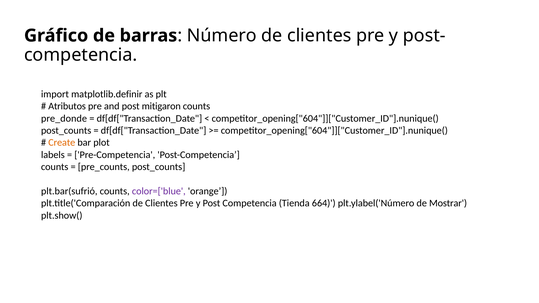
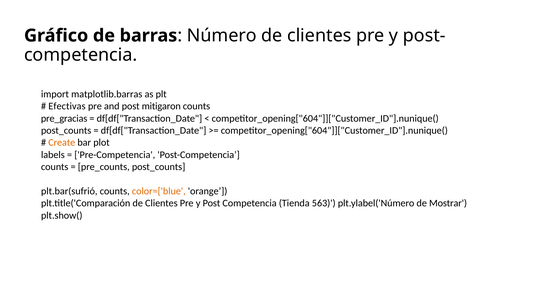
matplotlib.definir: matplotlib.definir -> matplotlib.barras
Atributos: Atributos -> Efectivas
pre_donde: pre_donde -> pre_gracias
color=['blue colour: purple -> orange
664: 664 -> 563
